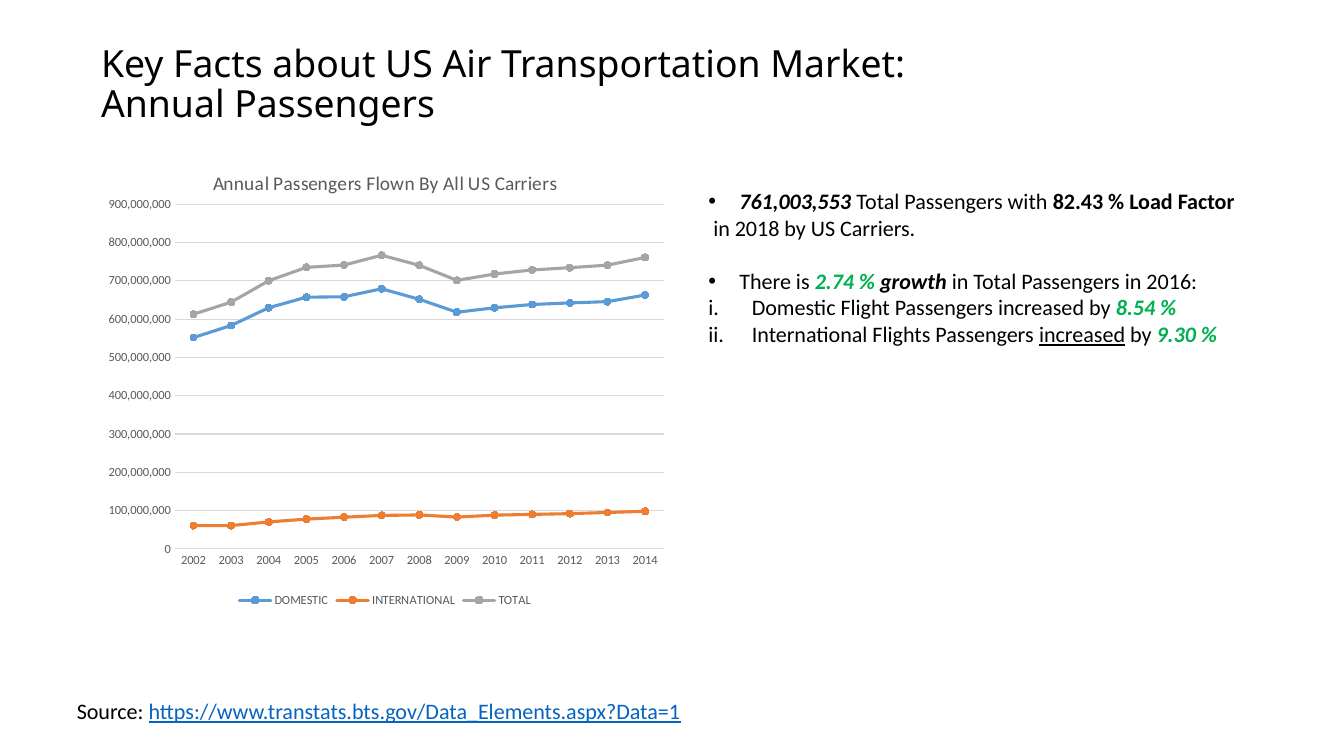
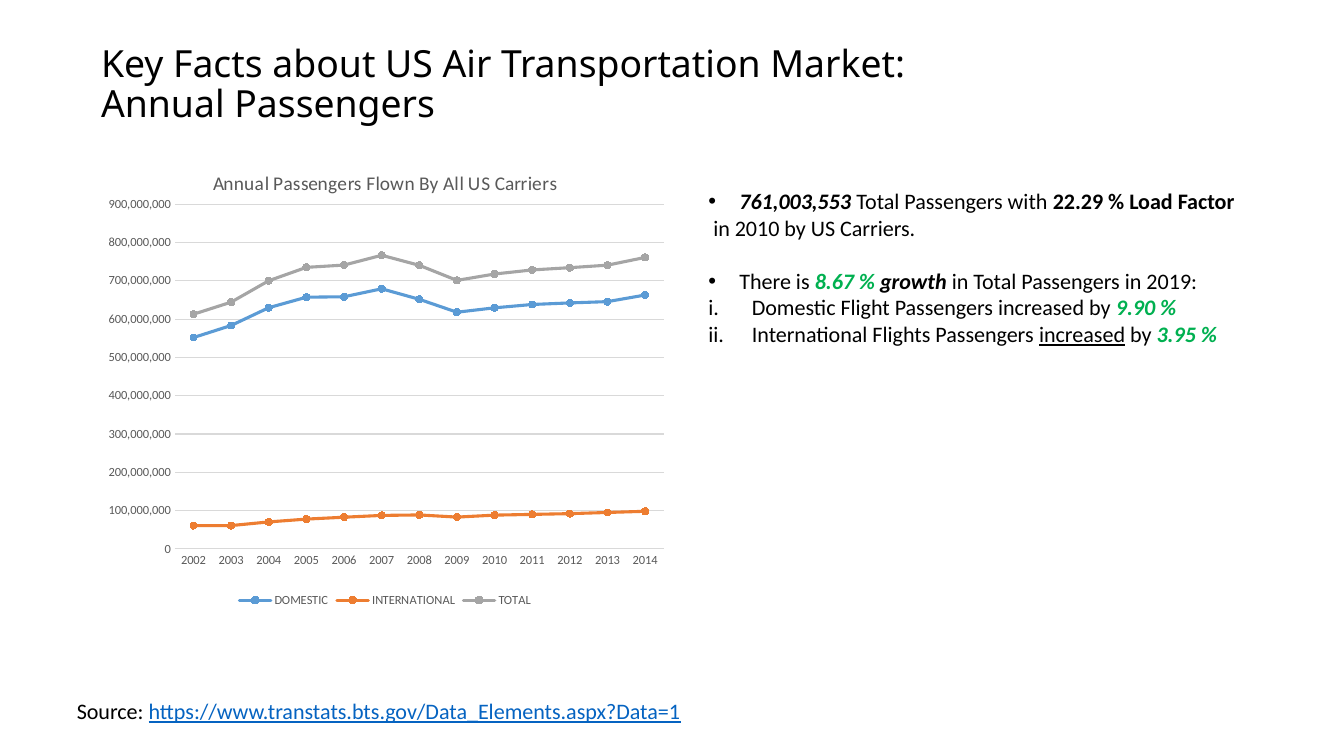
82.43: 82.43 -> 22.29
in 2018: 2018 -> 2010
2.74: 2.74 -> 8.67
2016: 2016 -> 2019
8.54: 8.54 -> 9.90
9.30: 9.30 -> 3.95
